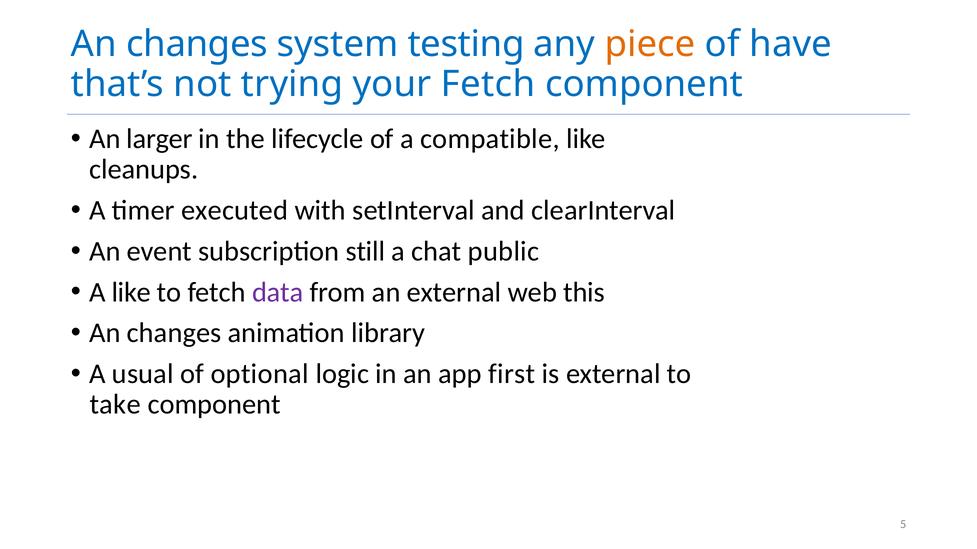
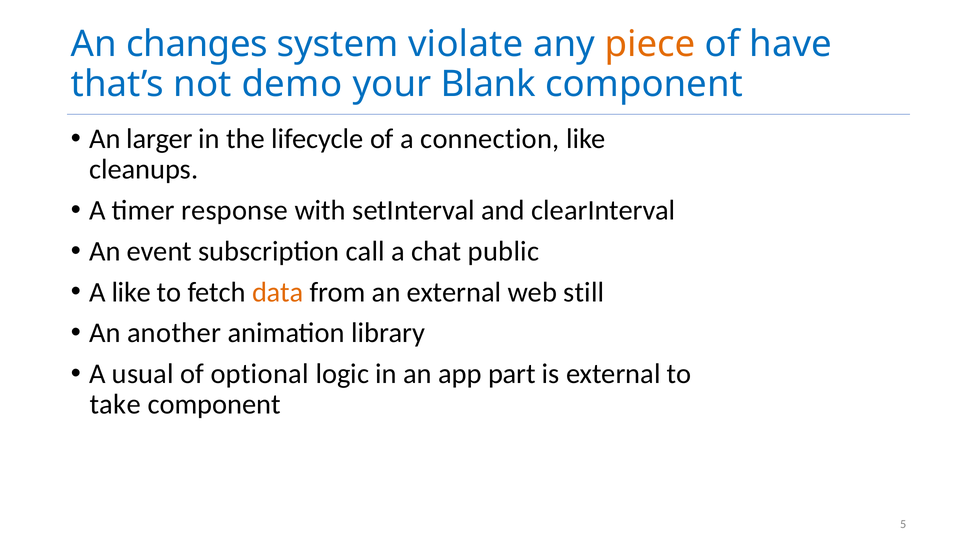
testing: testing -> violate
trying: trying -> demo
your Fetch: Fetch -> Blank
compatible: compatible -> connection
executed: executed -> response
still: still -> call
data colour: purple -> orange
this: this -> still
changes at (174, 333): changes -> another
first: first -> part
